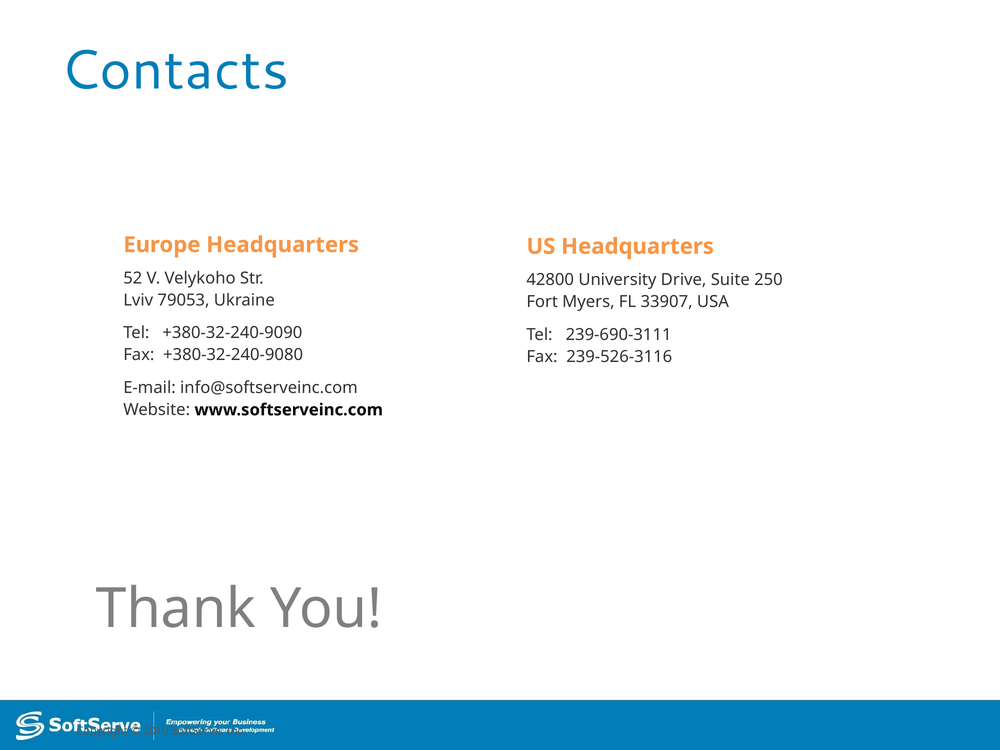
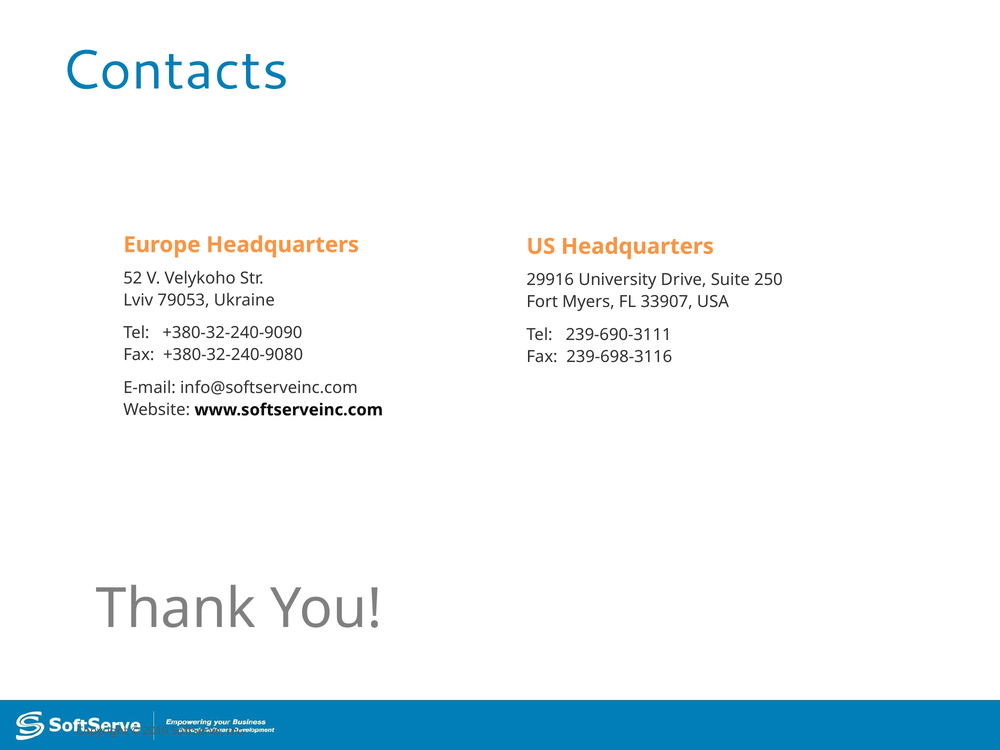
42800: 42800 -> 29916
239-526-3116: 239-526-3116 -> 239-698-3116
